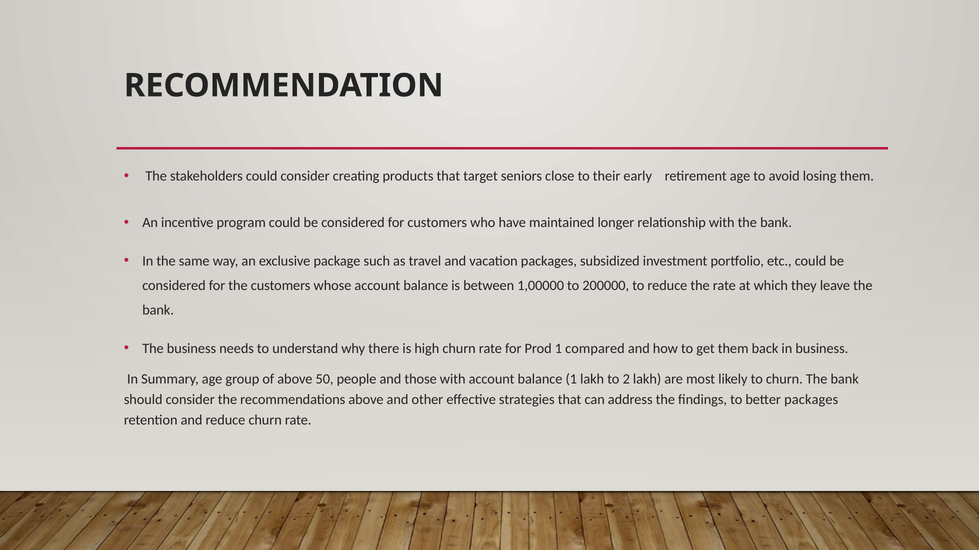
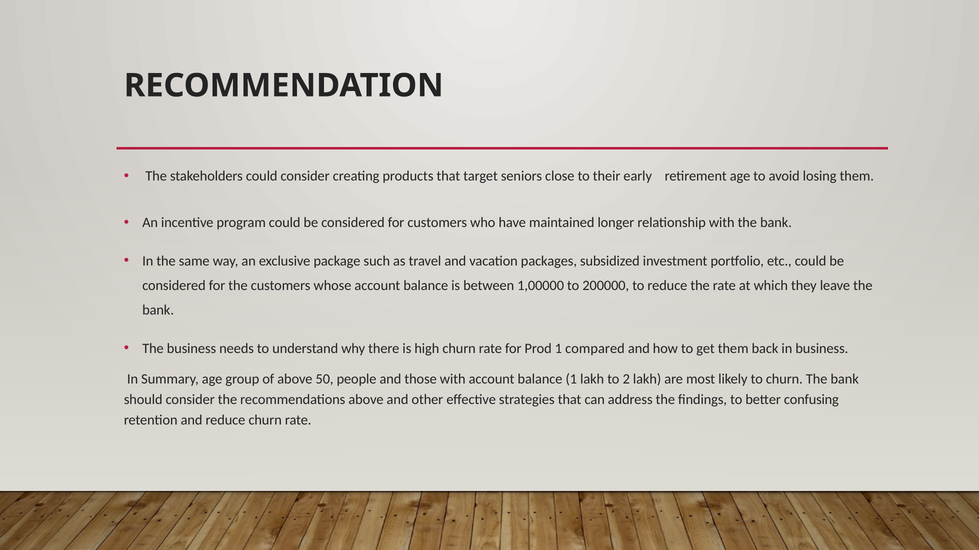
better packages: packages -> confusing
